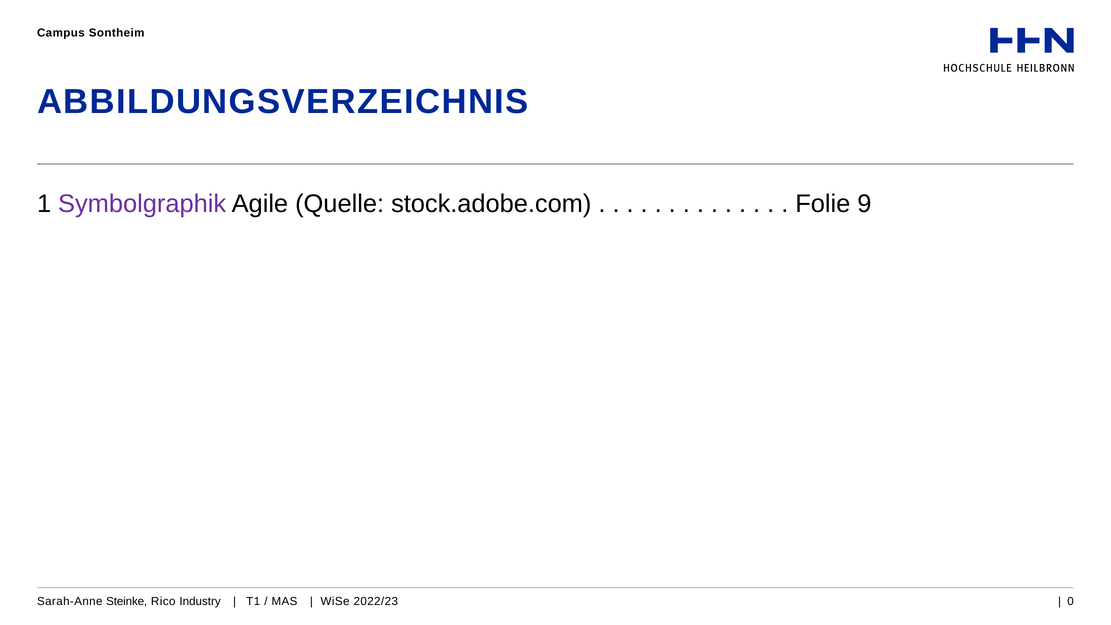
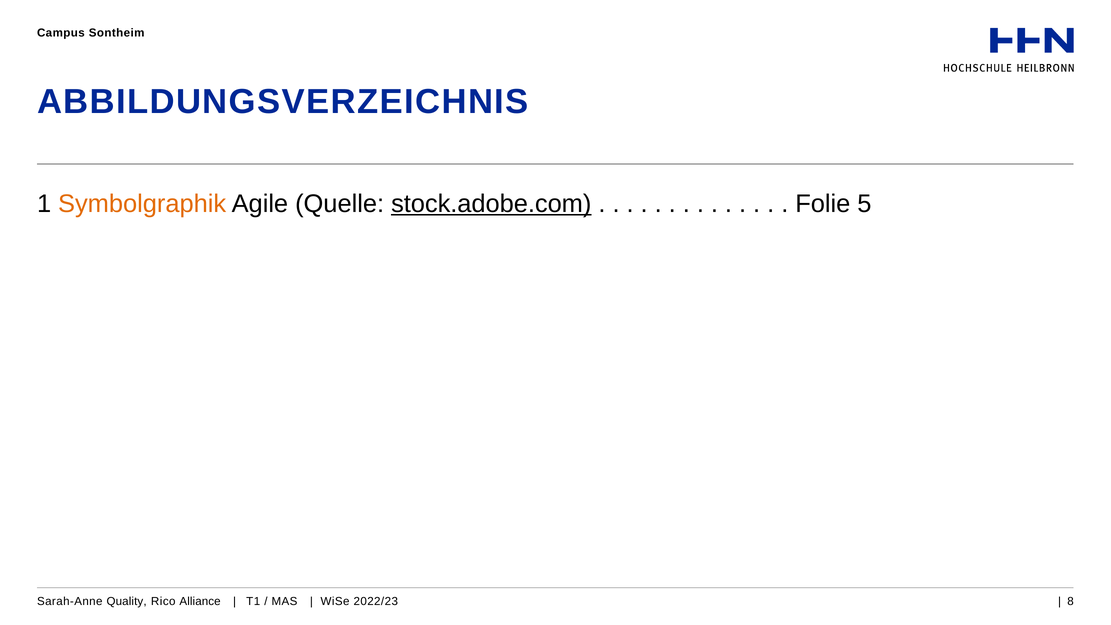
Symbolgraphik colour: purple -> orange
stock.adobe.com underline: none -> present
9: 9 -> 5
Steinke: Steinke -> Quality
Industry: Industry -> Alliance
0: 0 -> 8
